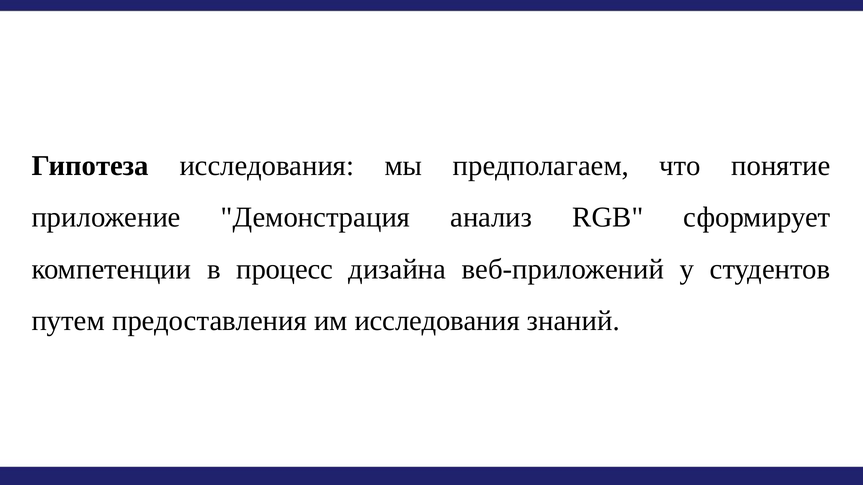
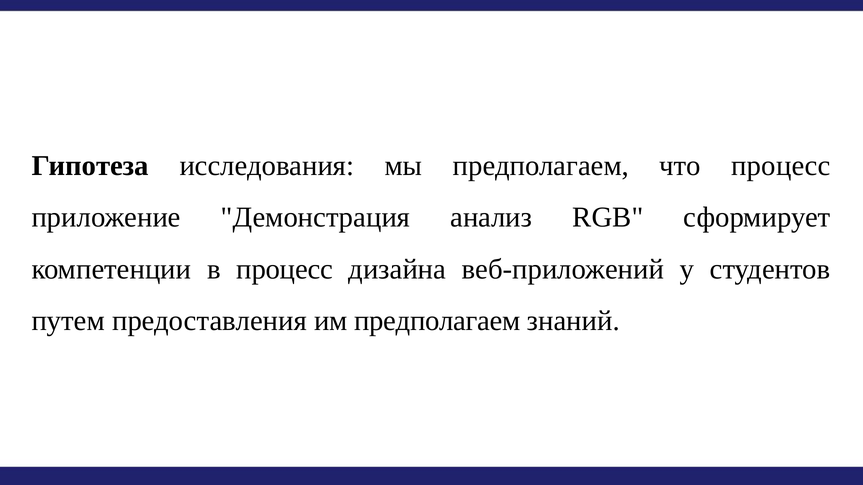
что понятие: понятие -> процесс
им исследования: исследования -> предполагаем
